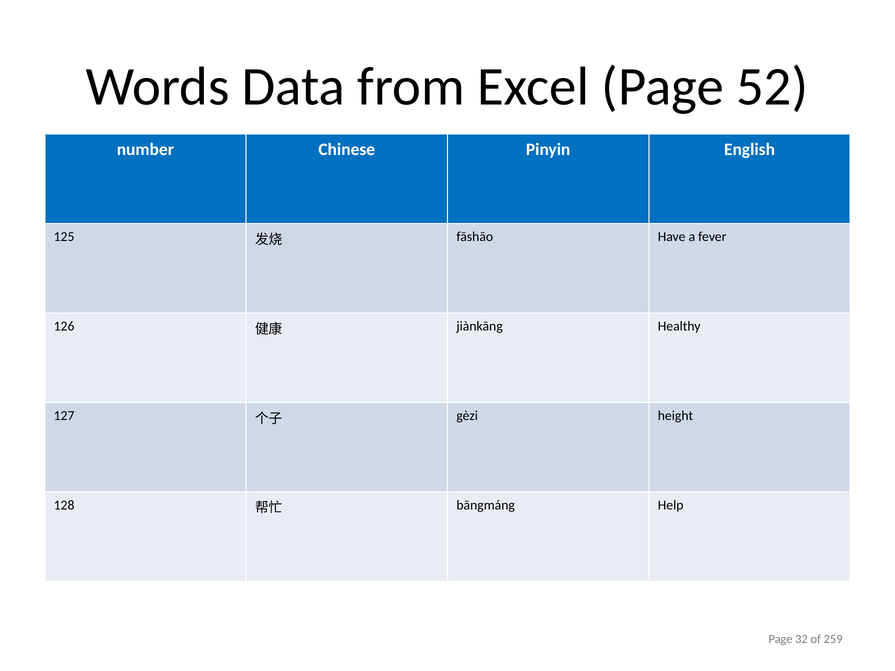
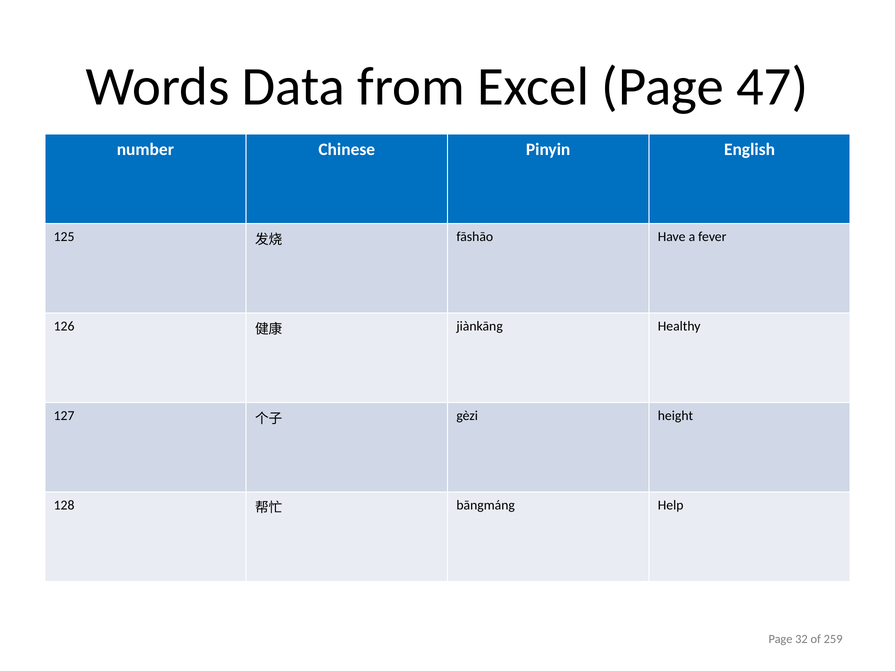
52: 52 -> 47
